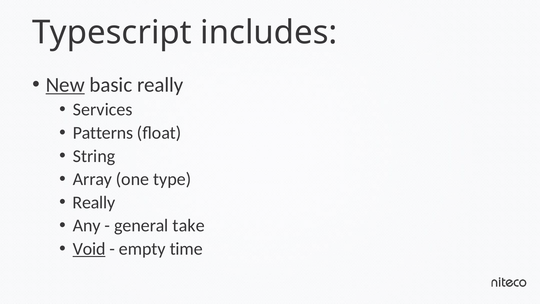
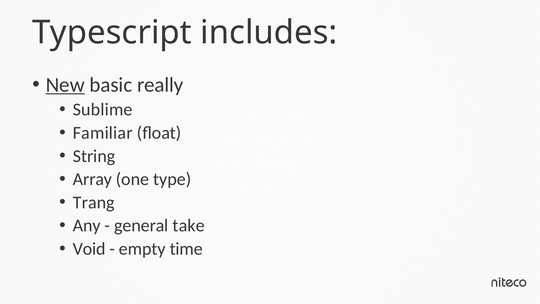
Services: Services -> Sublime
Patterns: Patterns -> Familiar
Really at (94, 202): Really -> Trang
Void underline: present -> none
